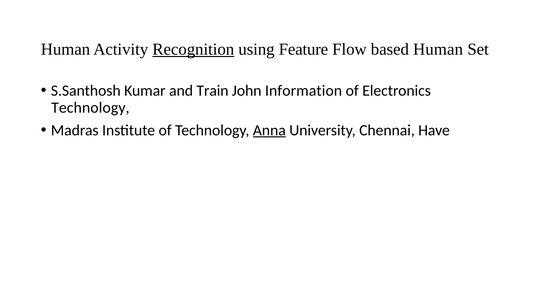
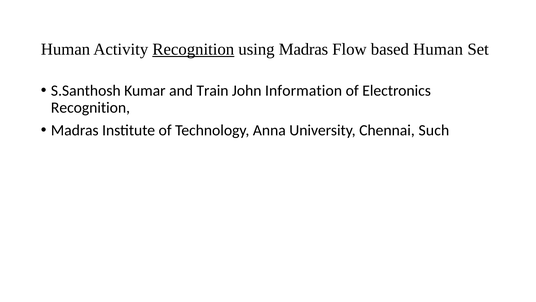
using Feature: Feature -> Madras
Technology at (90, 108): Technology -> Recognition
Anna underline: present -> none
Have: Have -> Such
